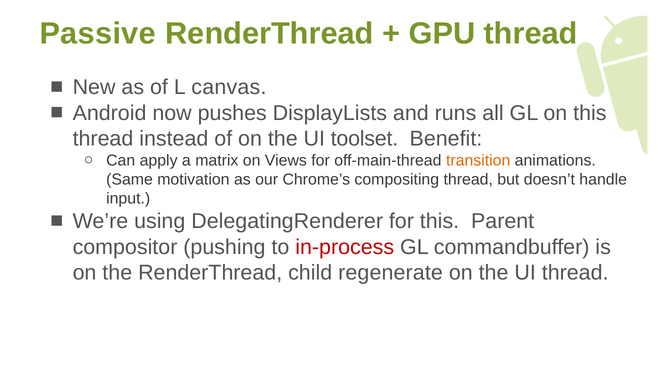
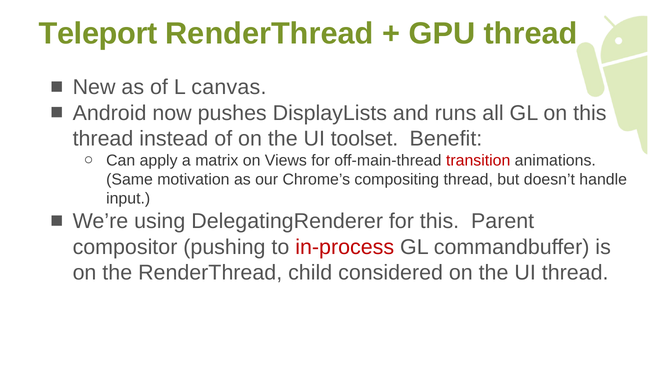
Passive: Passive -> Teleport
transition colour: orange -> red
regenerate: regenerate -> considered
